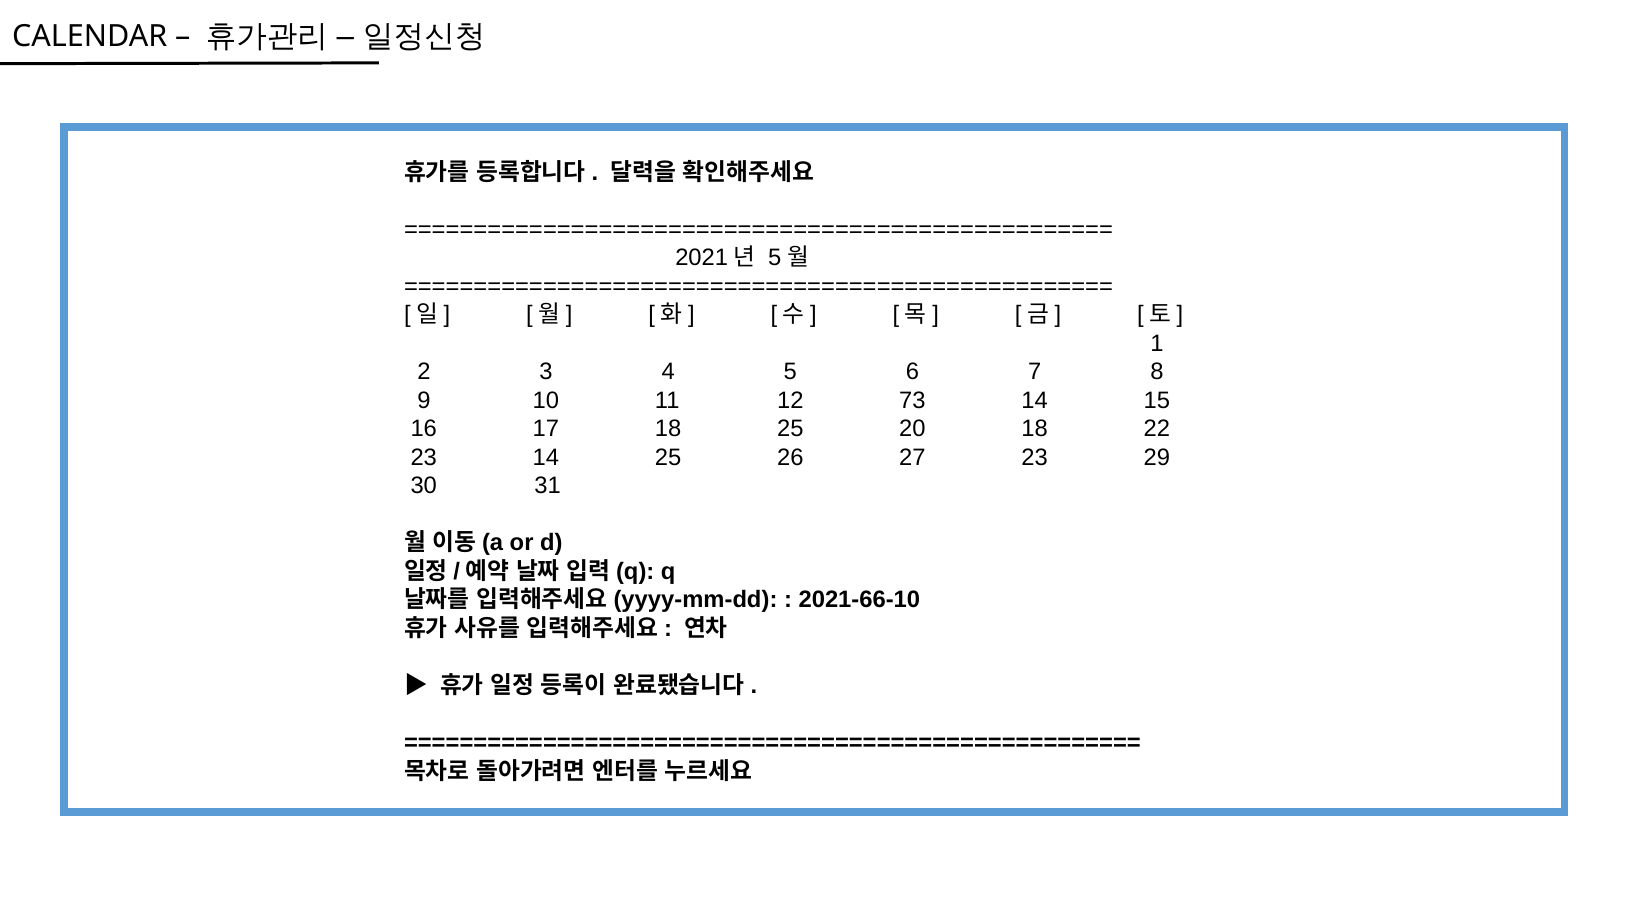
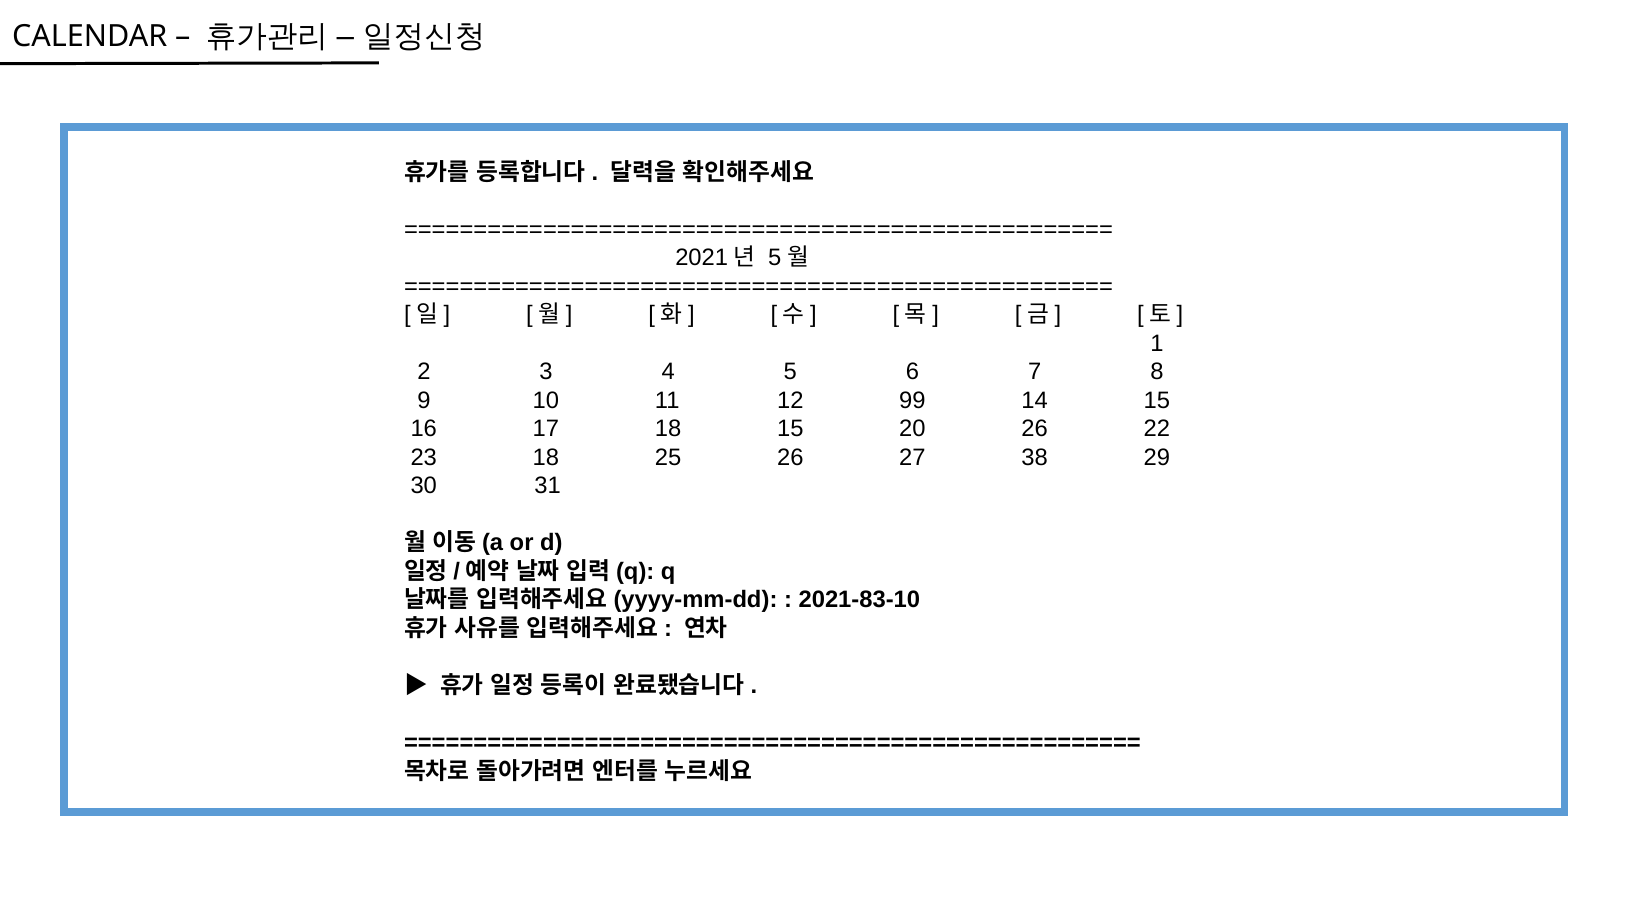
73: 73 -> 99
18 25: 25 -> 15
20 18: 18 -> 26
23 14: 14 -> 18
27 23: 23 -> 38
2021-66-10: 2021-66-10 -> 2021-83-10
